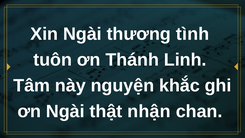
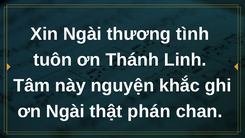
nhận: nhận -> phán
